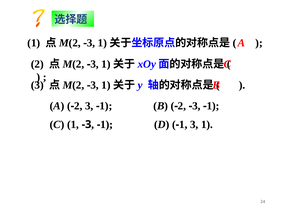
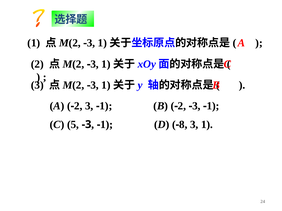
C 1: 1 -> 5
1 at (183, 125): 1 -> 8
